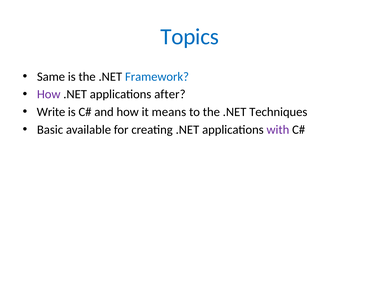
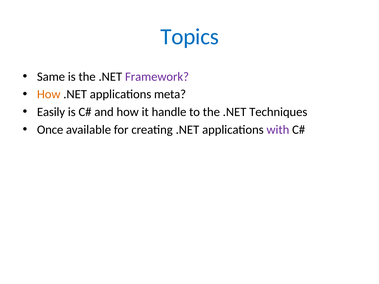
Framework colour: blue -> purple
How at (49, 94) colour: purple -> orange
after: after -> meta
Write: Write -> Easily
means: means -> handle
Basic: Basic -> Once
